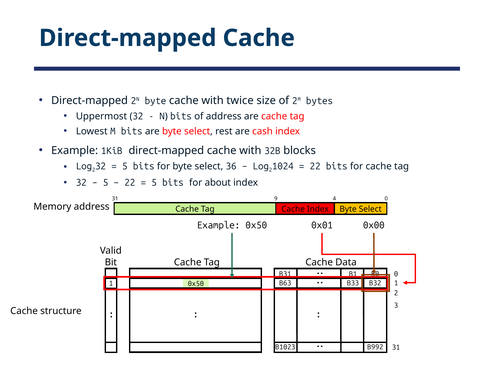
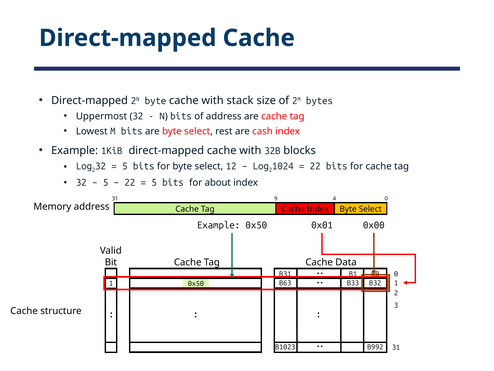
twice: twice -> stack
36: 36 -> 12
